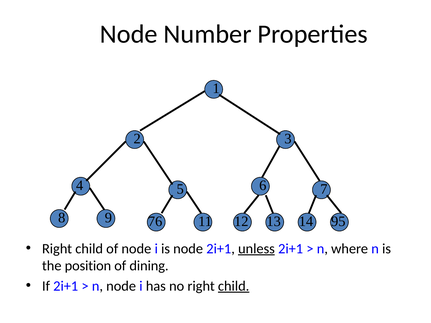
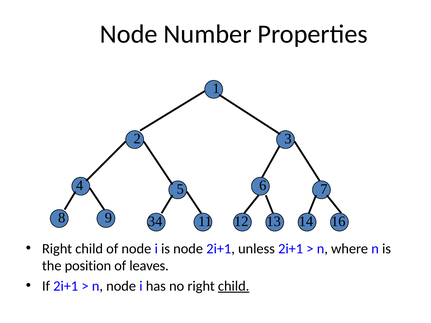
76: 76 -> 34
95: 95 -> 16
unless underline: present -> none
dining: dining -> leaves
